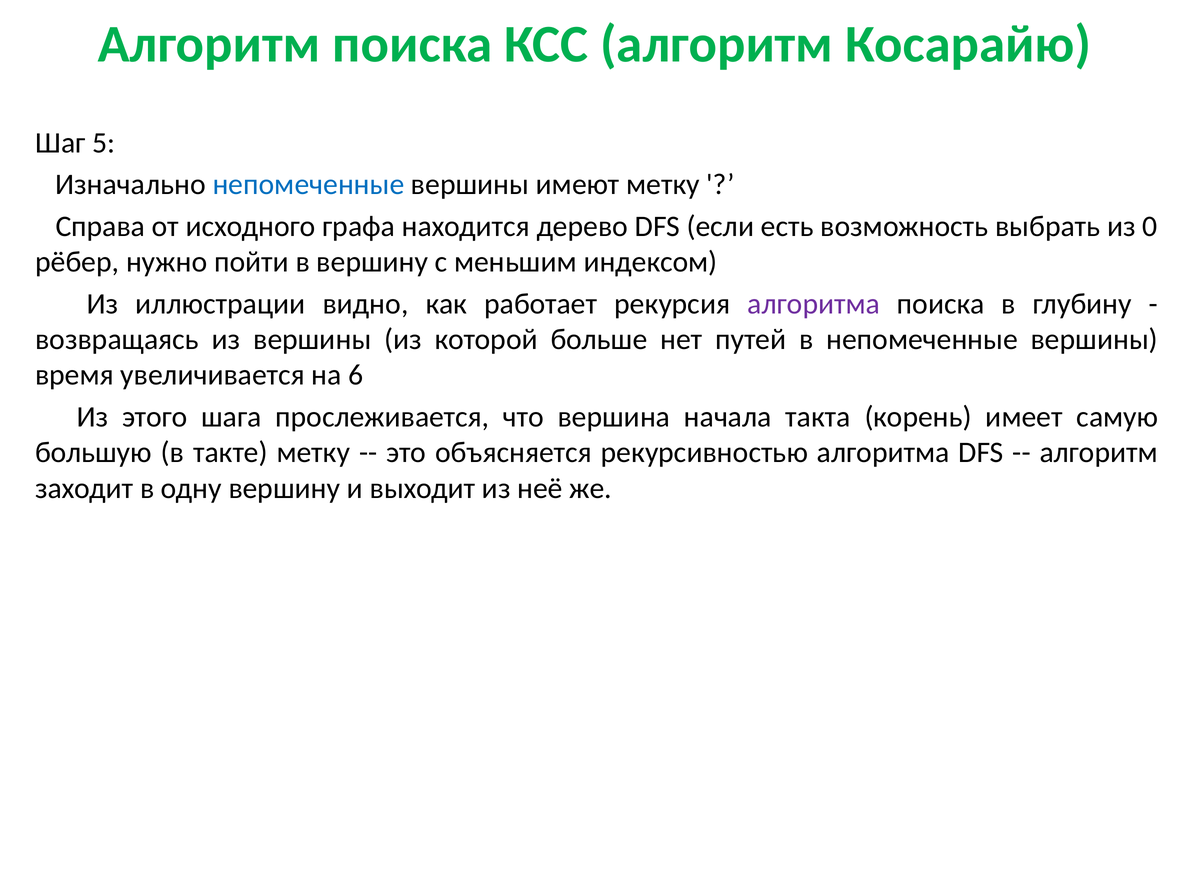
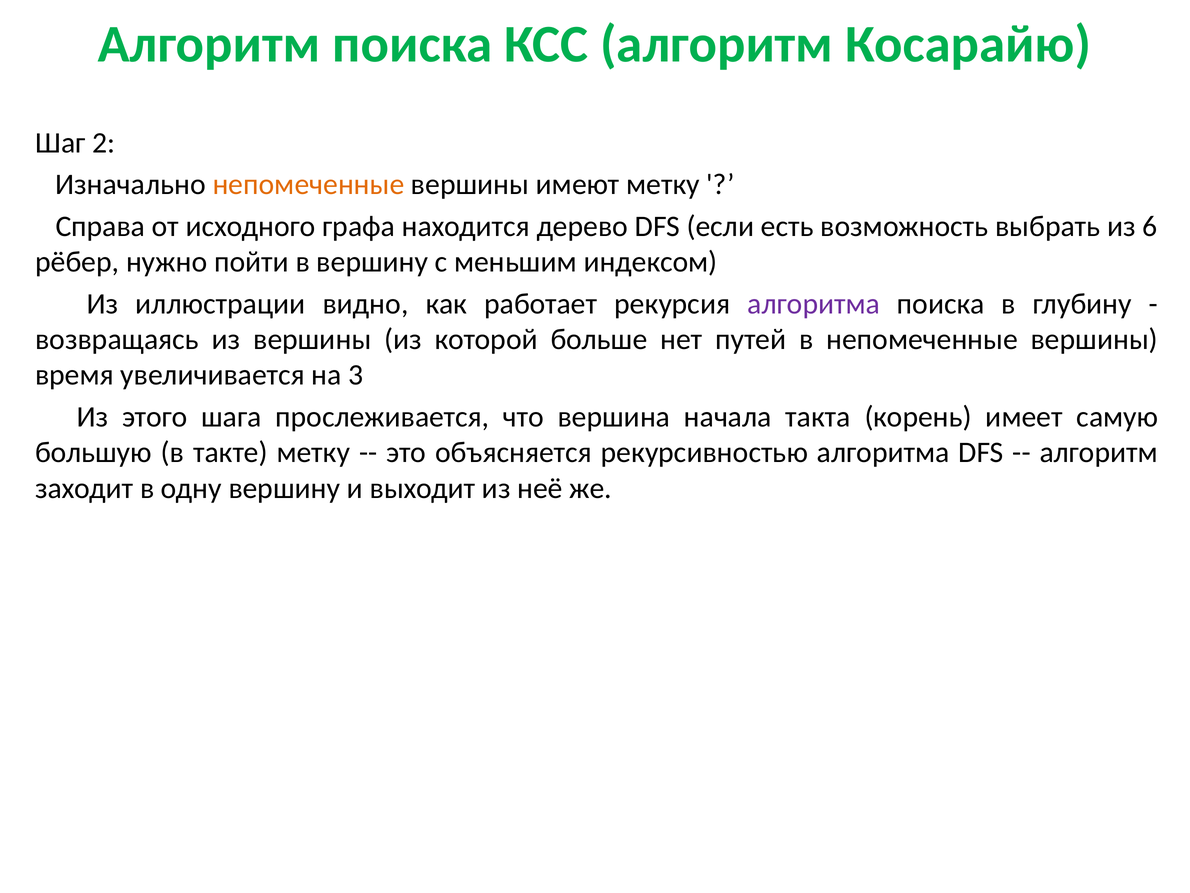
5: 5 -> 2
непомеченные at (309, 185) colour: blue -> orange
0: 0 -> 6
6: 6 -> 3
